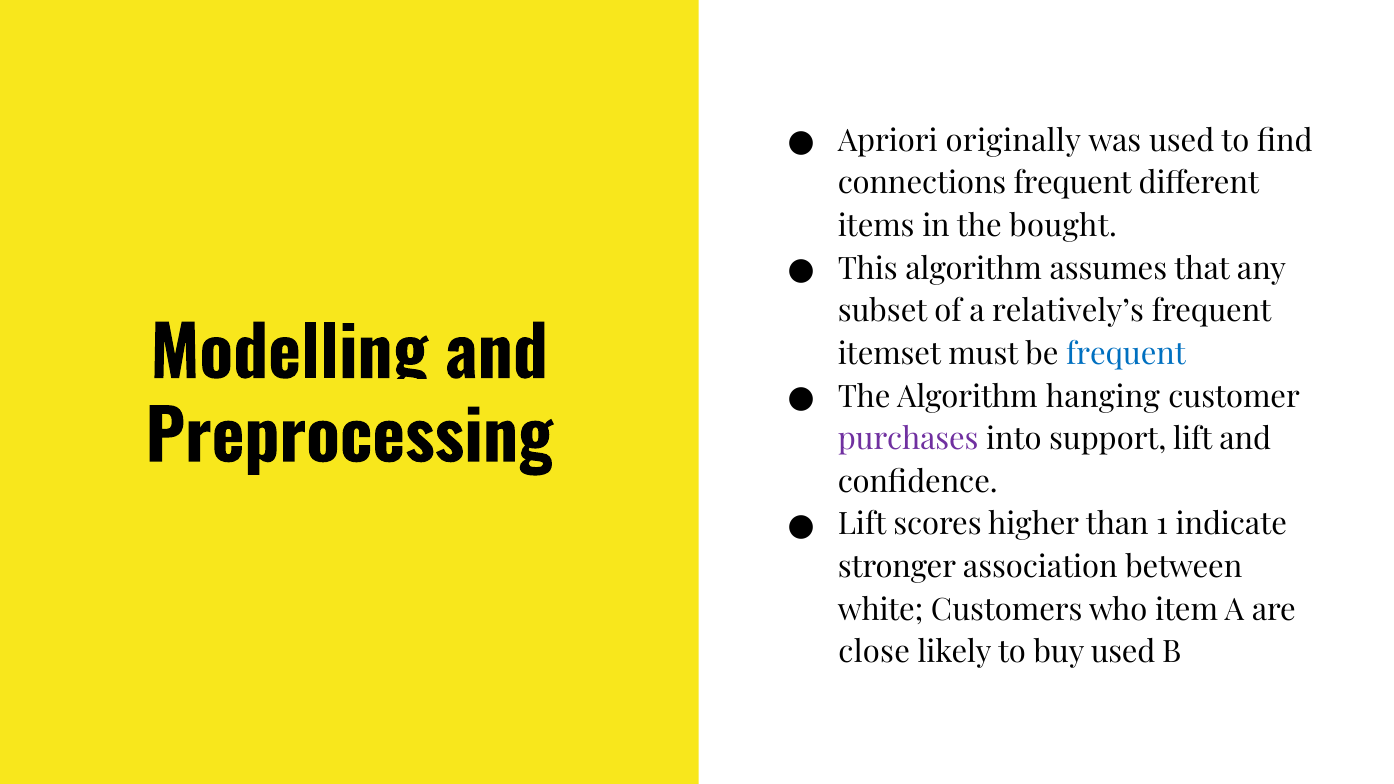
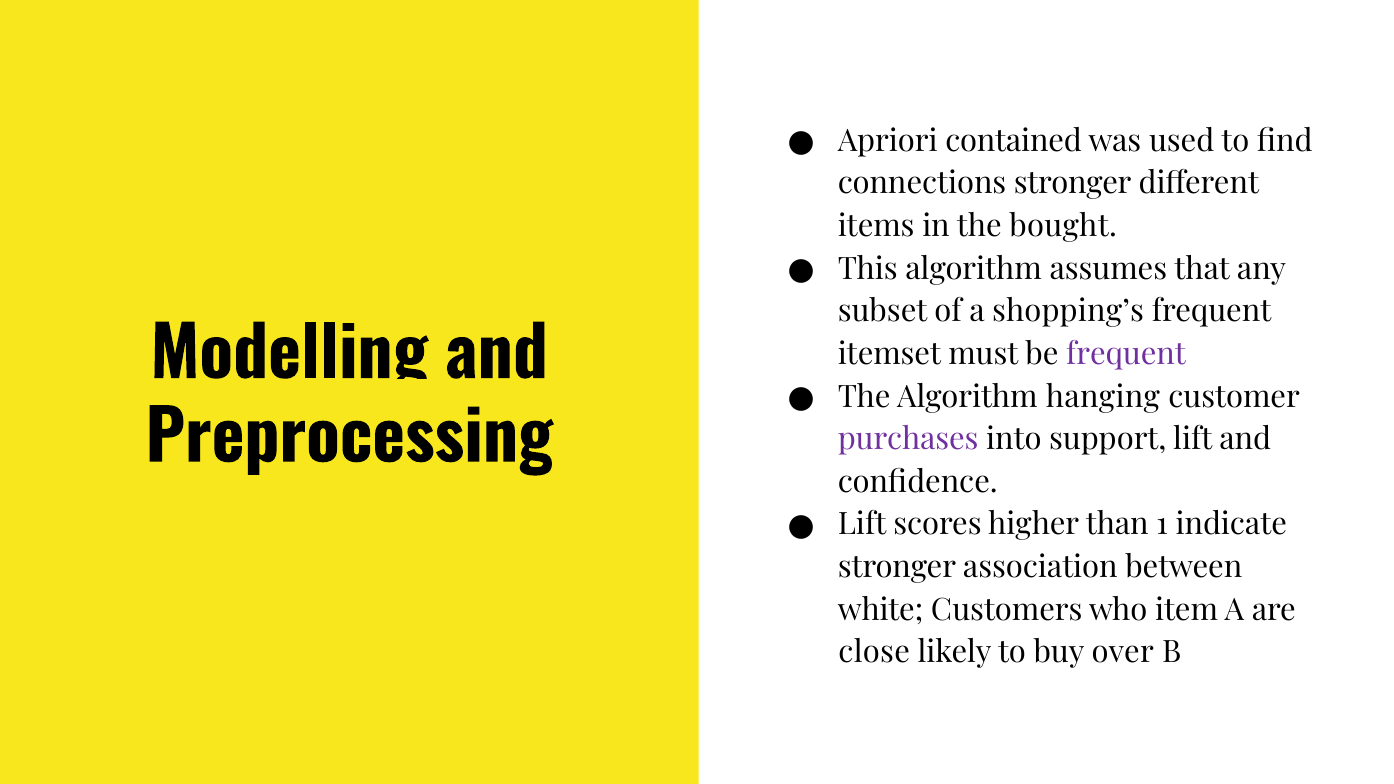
originally: originally -> contained
connections frequent: frequent -> stronger
relatively’s: relatively’s -> shopping’s
frequent at (1126, 354) colour: blue -> purple
buy used: used -> over
